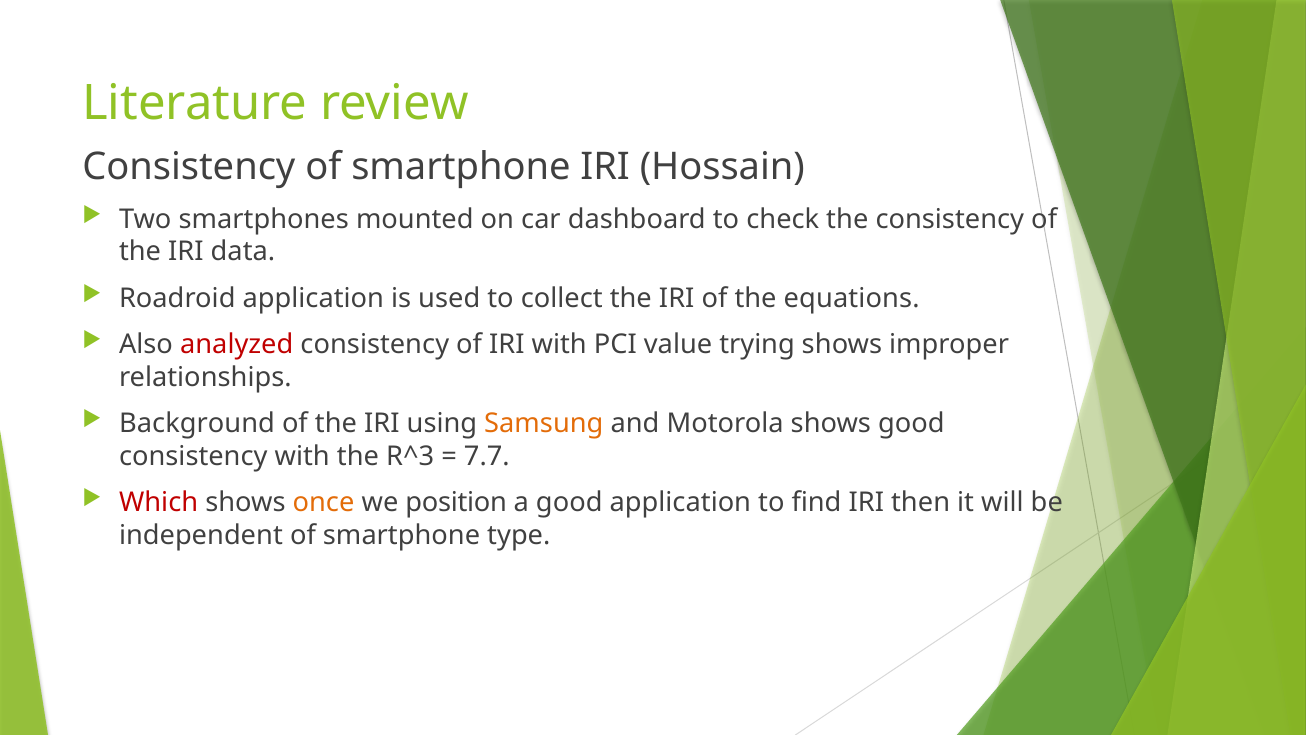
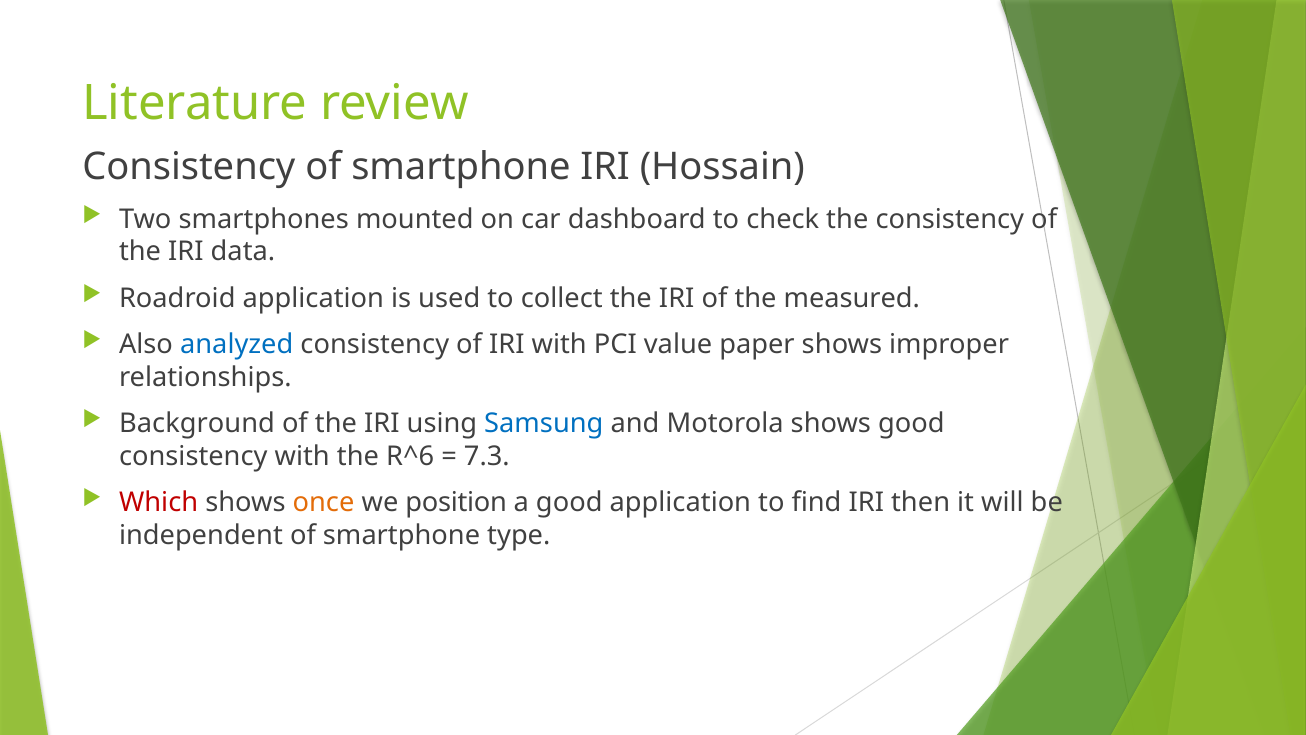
equations: equations -> measured
analyzed colour: red -> blue
trying: trying -> paper
Samsung colour: orange -> blue
R^3: R^3 -> R^6
7.7: 7.7 -> 7.3
